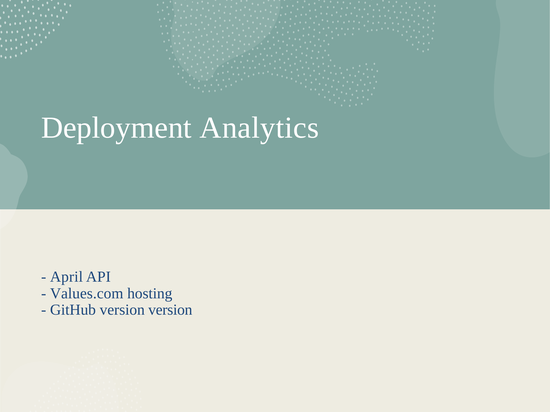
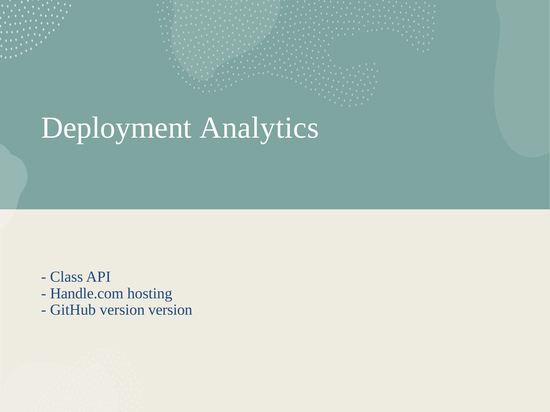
April: April -> Class
Values.com: Values.com -> Handle.com
